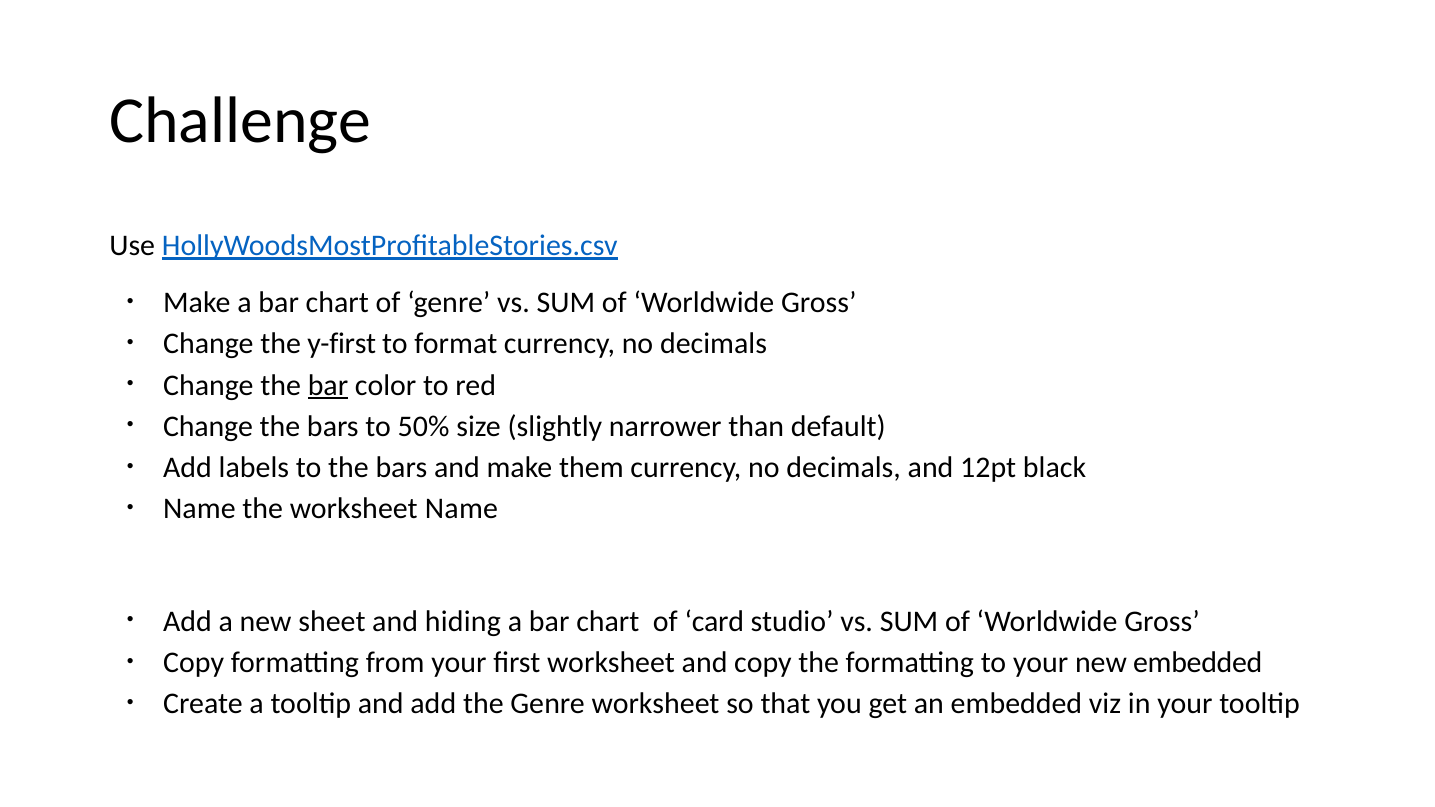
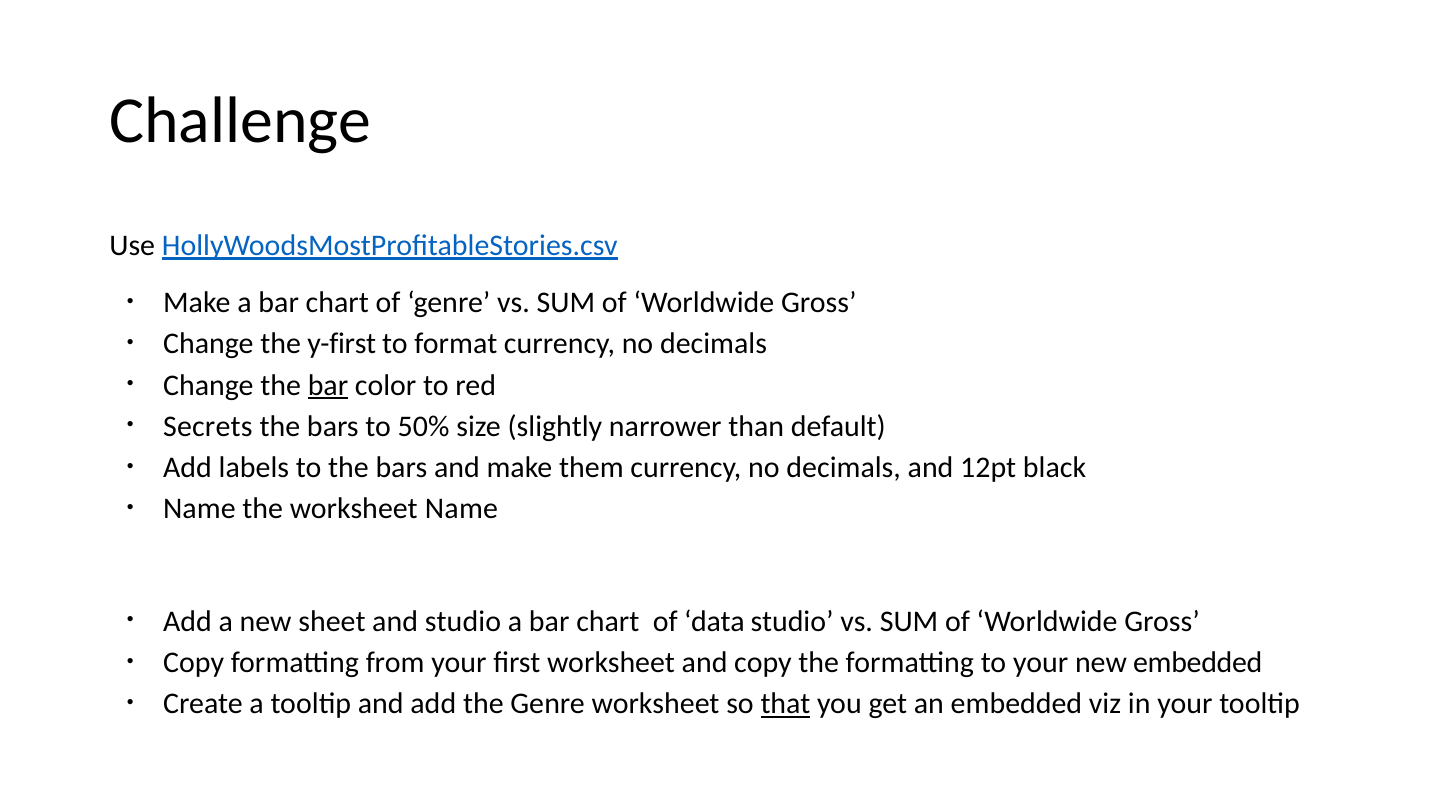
Change at (208, 427): Change -> Secrets
and hiding: hiding -> studio
card: card -> data
that underline: none -> present
